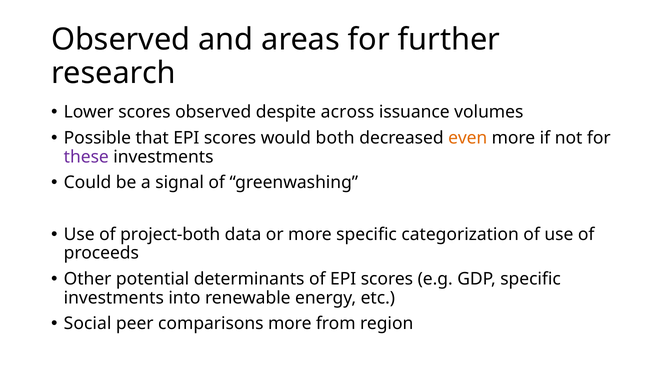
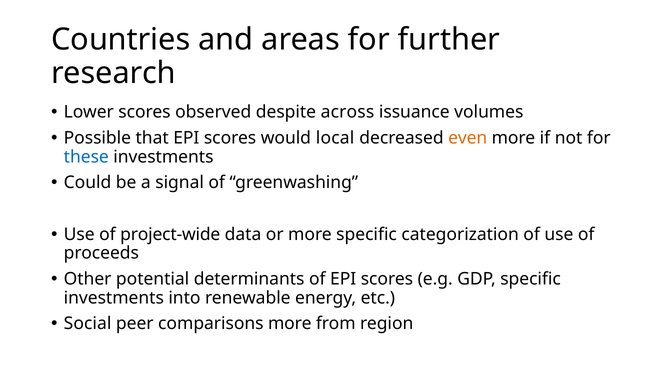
Observed at (121, 40): Observed -> Countries
both: both -> local
these colour: purple -> blue
project-both: project-both -> project-wide
